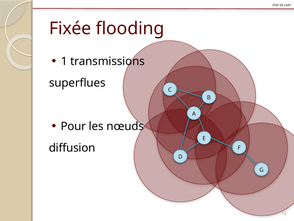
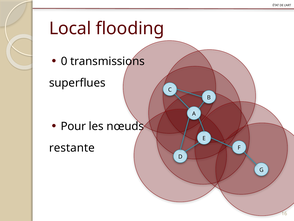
Fixée: Fixée -> Local
1: 1 -> 0
diffusion: diffusion -> restante
